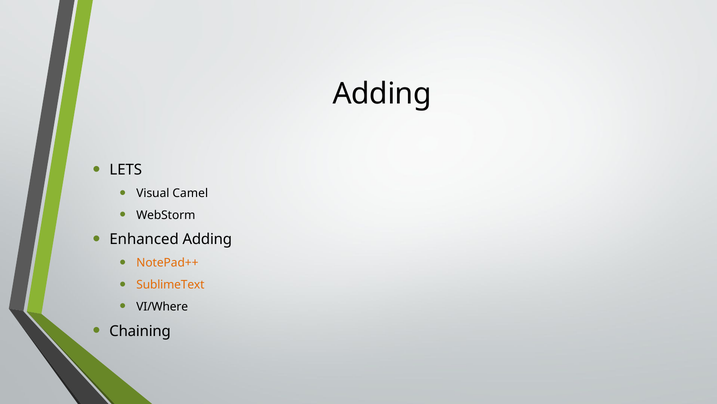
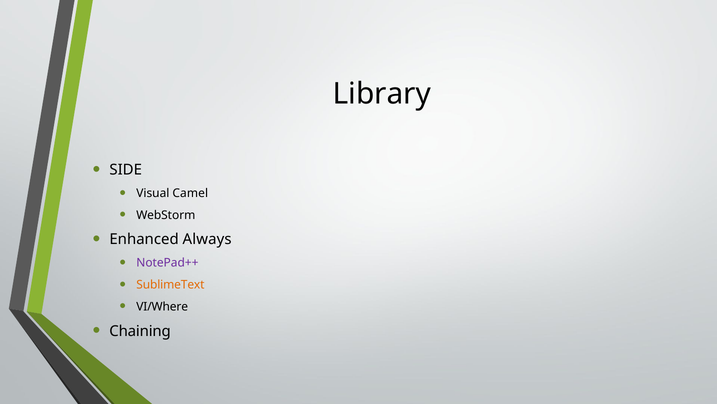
Adding at (382, 94): Adding -> Library
LETS: LETS -> SIDE
Enhanced Adding: Adding -> Always
NotePad++ colour: orange -> purple
